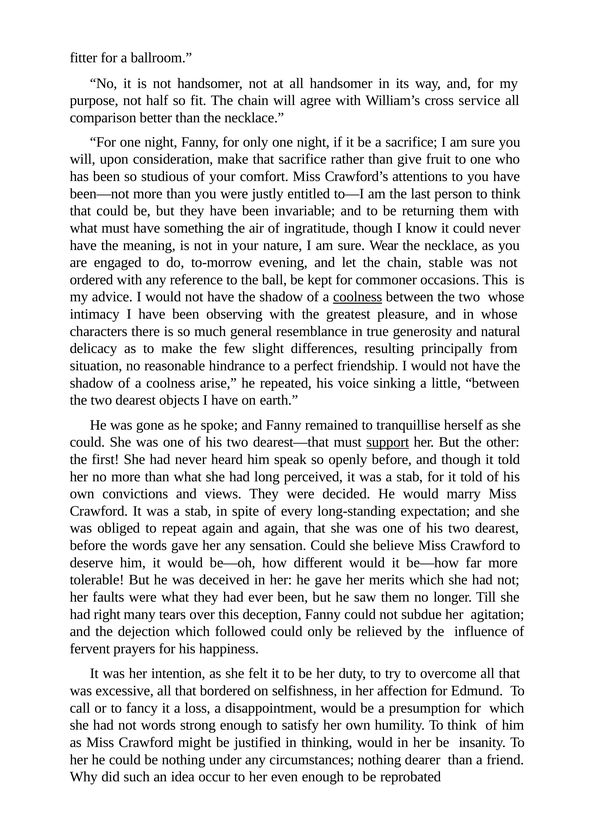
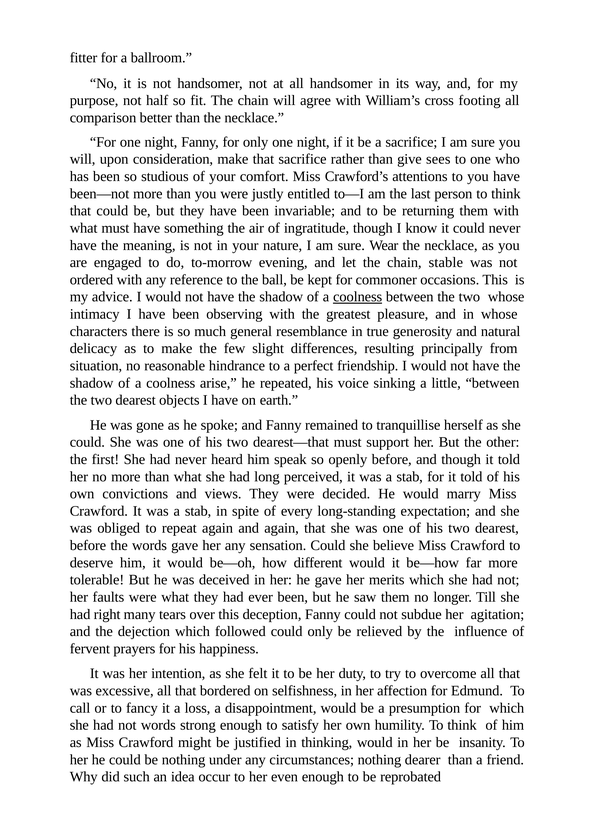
service: service -> footing
fruit: fruit -> sees
support underline: present -> none
